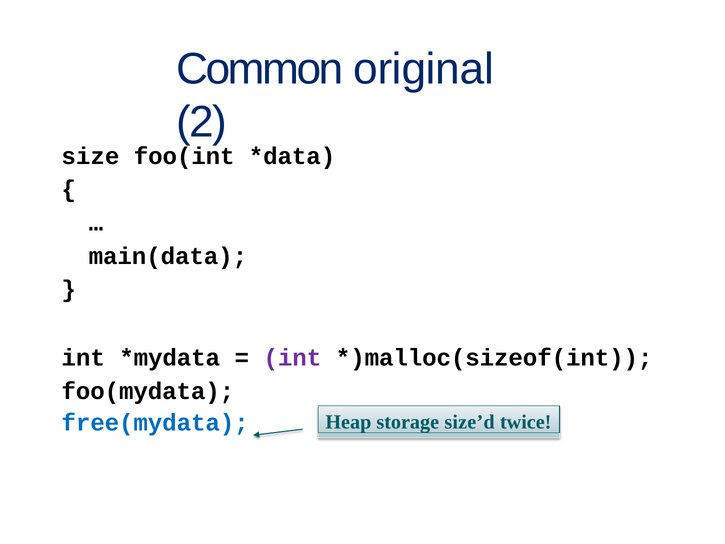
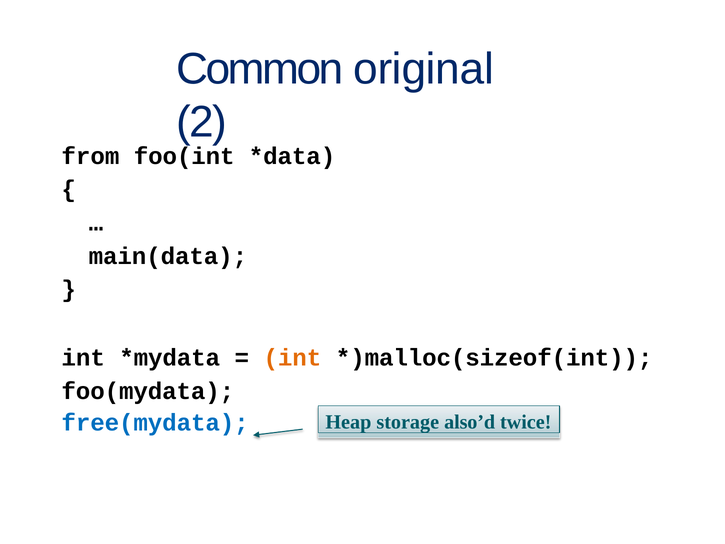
size: size -> from
int at (292, 358) colour: purple -> orange
size’d: size’d -> also’d
